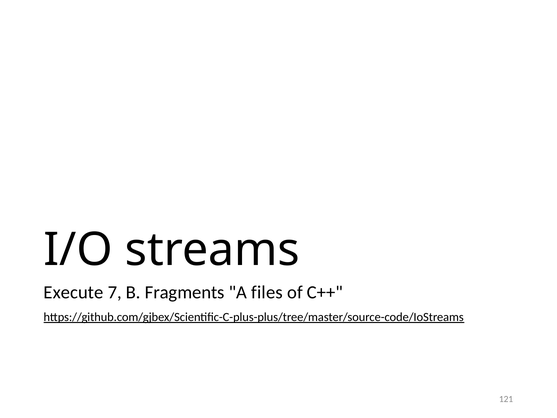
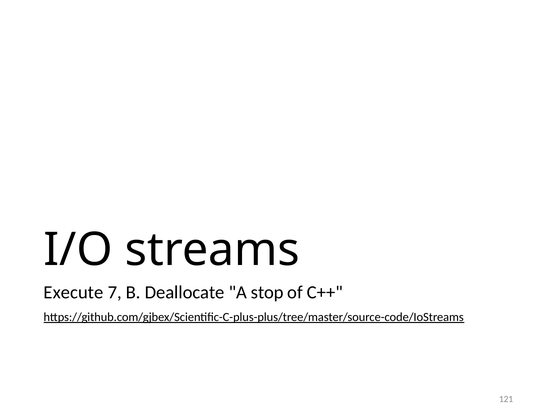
Fragments: Fragments -> Deallocate
files: files -> stop
